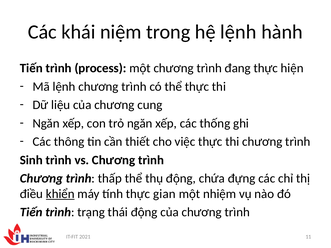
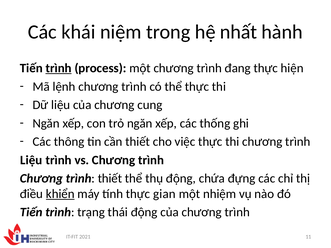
hệ lệnh: lệnh -> nhất
trình at (59, 68) underline: none -> present
Sinh at (31, 160): Sinh -> Liệu
trình thấp: thấp -> thiết
